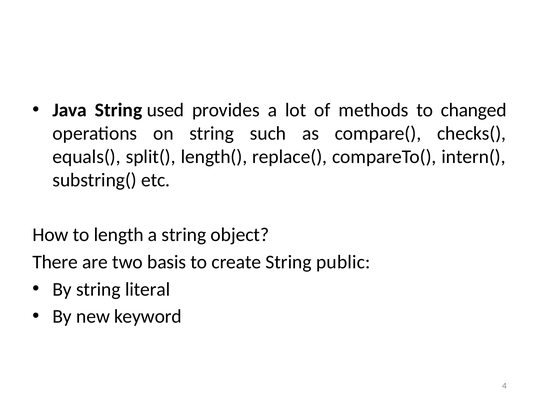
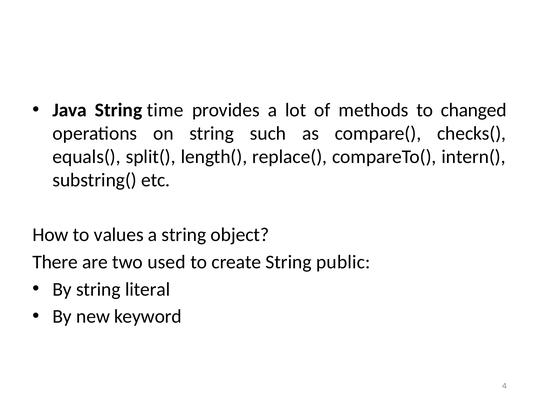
used: used -> time
length: length -> values
basis: basis -> used
